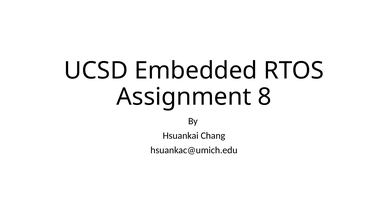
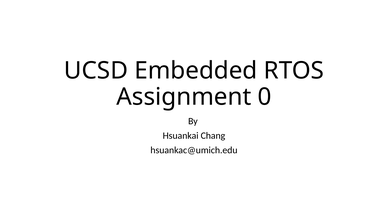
8: 8 -> 0
